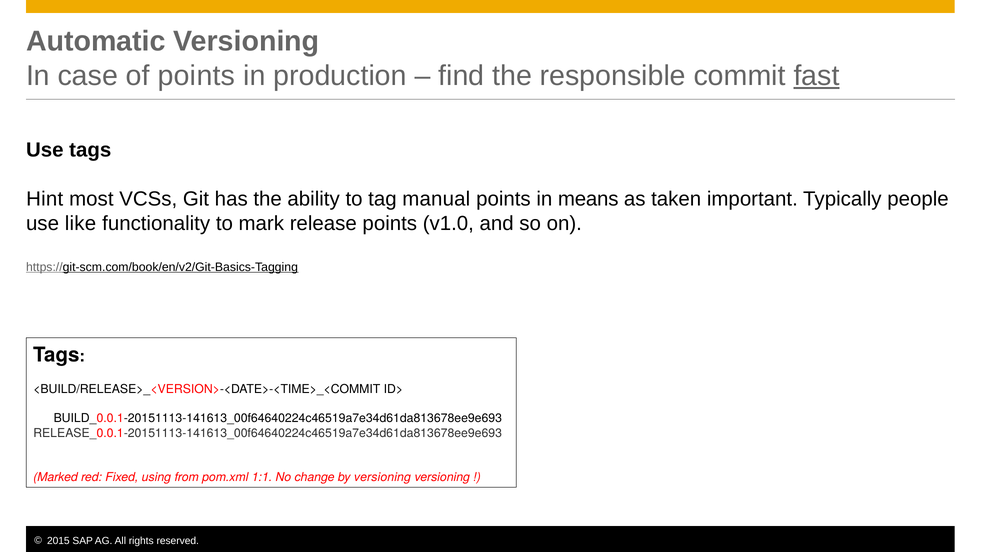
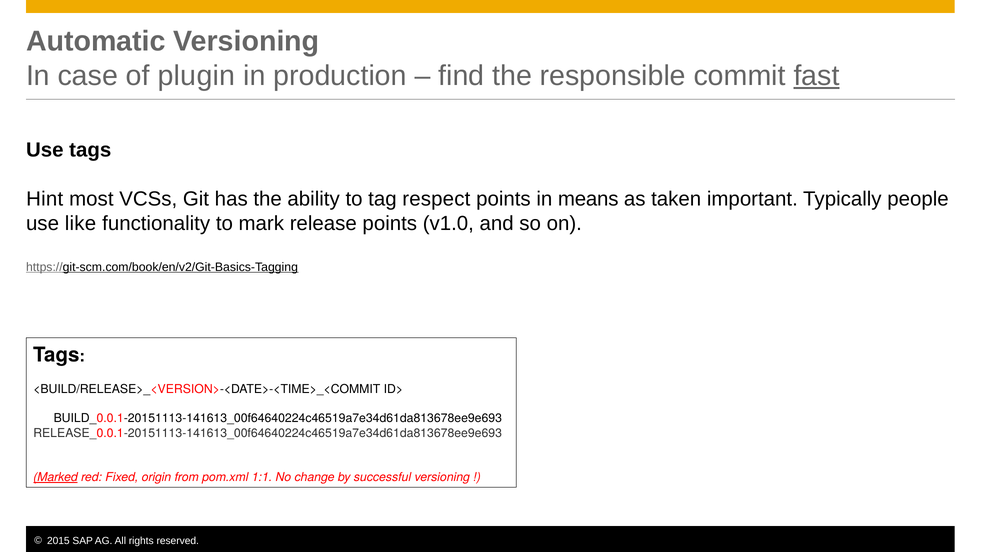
of points: points -> plugin
manual: manual -> respect
Marked underline: none -> present
using: using -> origin
by versioning: versioning -> successful
